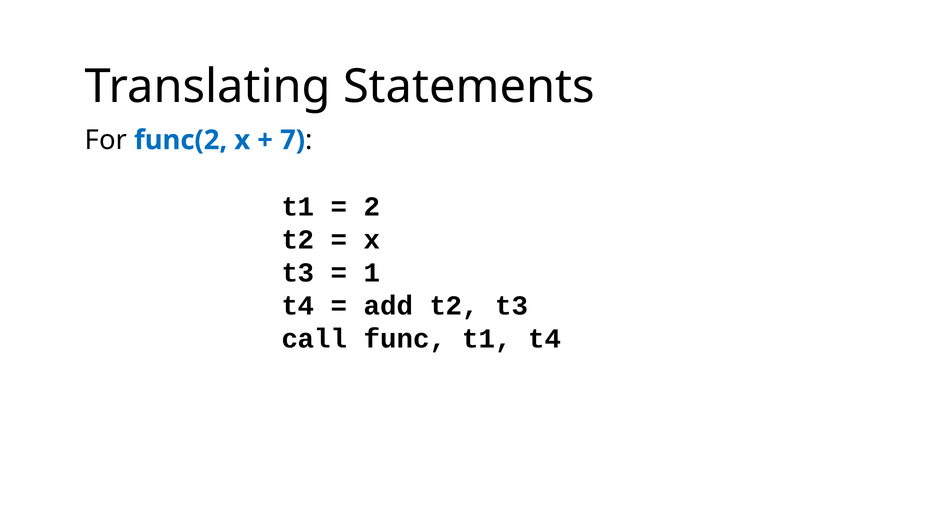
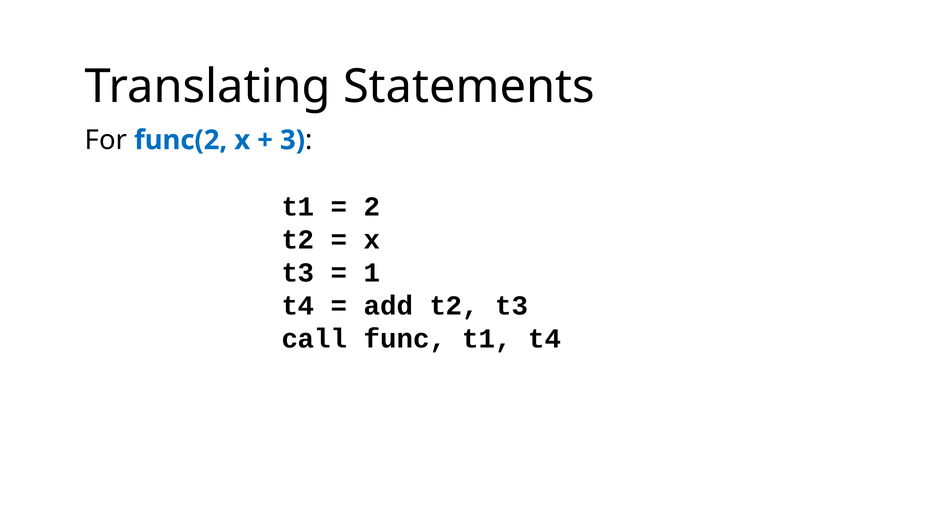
7: 7 -> 3
